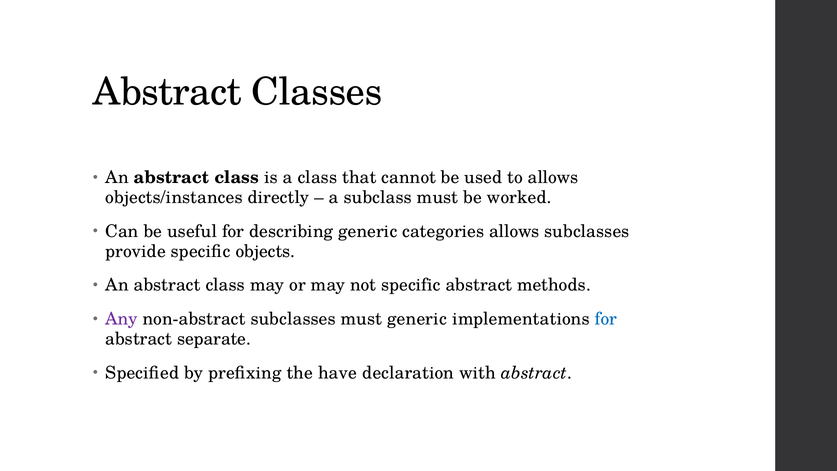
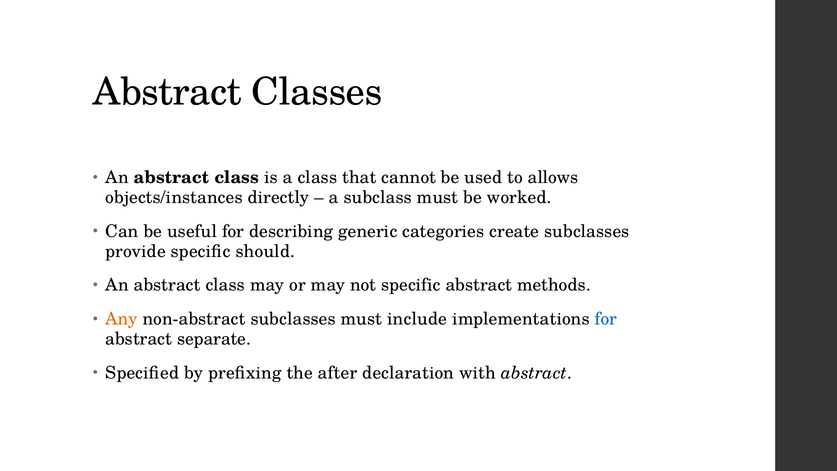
categories allows: allows -> create
objects: objects -> should
Any colour: purple -> orange
must generic: generic -> include
have: have -> after
